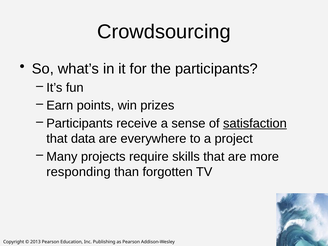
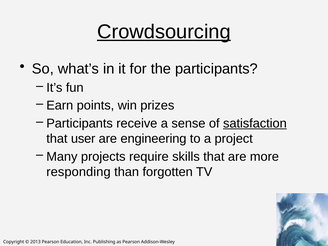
Crowdsourcing underline: none -> present
data: data -> user
everywhere: everywhere -> engineering
